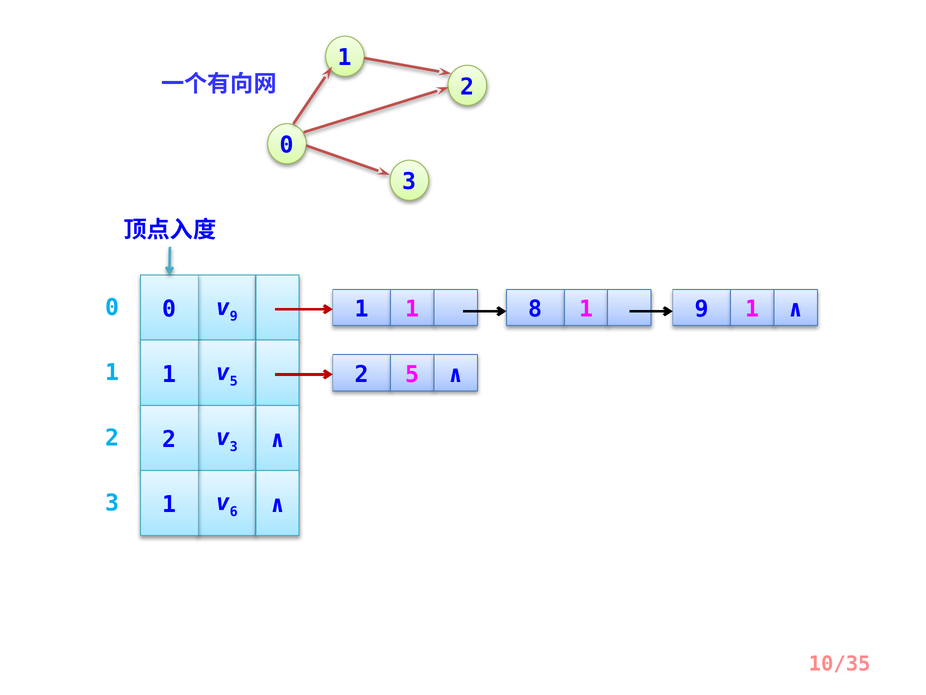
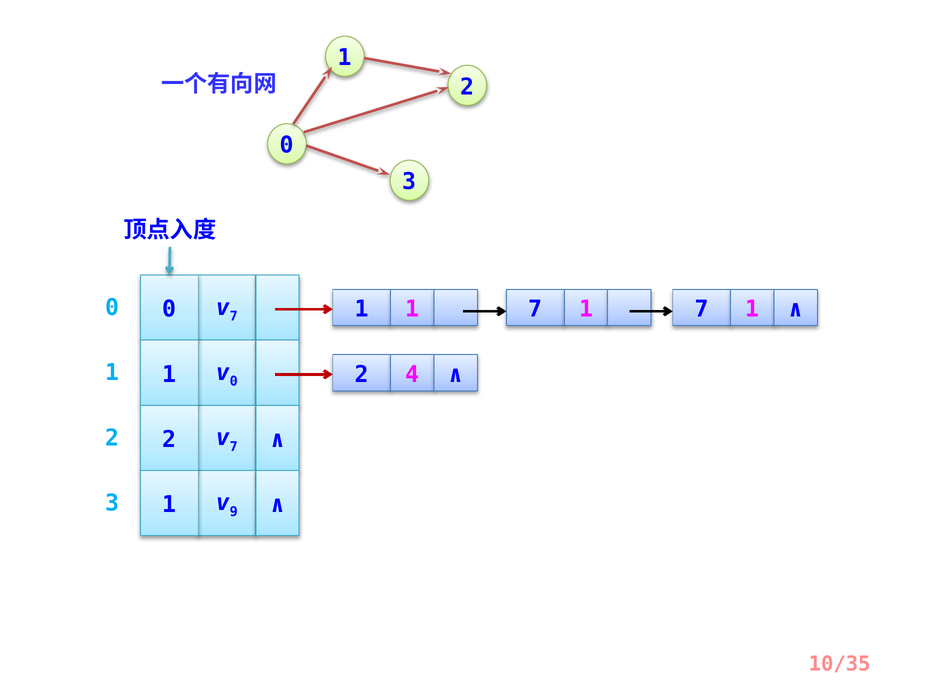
9 at (234, 316): 9 -> 7
1 1 8: 8 -> 7
9 at (702, 309): 9 -> 7
5 at (234, 381): 5 -> 0
2 5: 5 -> 4
3 at (234, 446): 3 -> 7
6: 6 -> 9
